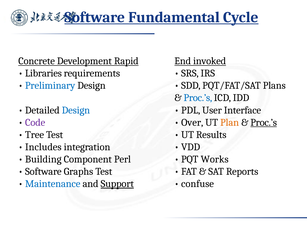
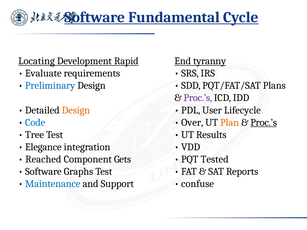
Concrete: Concrete -> Locating
invoked: invoked -> tyranny
Libraries: Libraries -> Evaluate
Proc.’s at (198, 98) colour: blue -> purple
Design at (76, 110) colour: blue -> orange
Interface: Interface -> Lifecycle
Code colour: purple -> blue
Includes: Includes -> Elegance
Building: Building -> Reached
Perl: Perl -> Gets
Works: Works -> Tested
Support underline: present -> none
